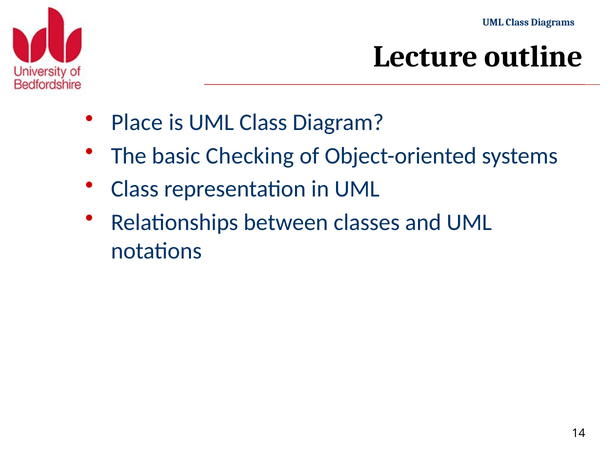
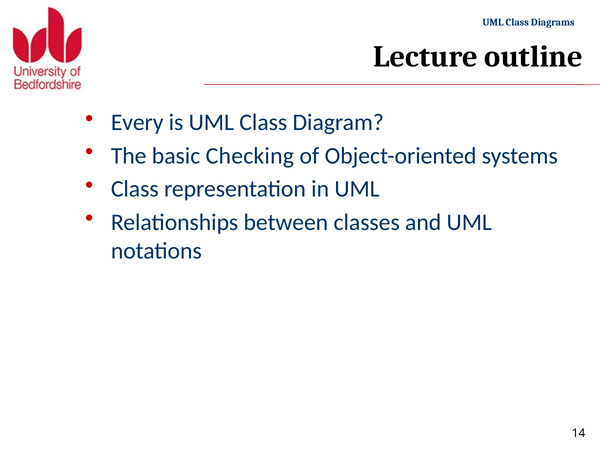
Place: Place -> Every
